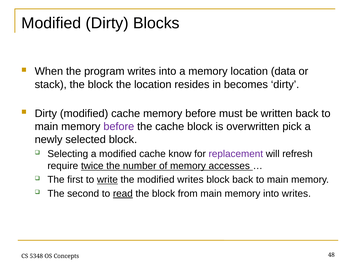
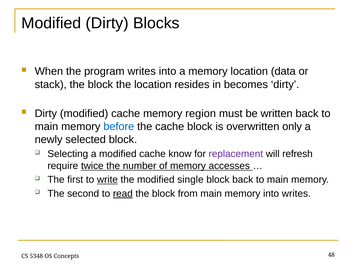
cache memory before: before -> region
before at (119, 127) colour: purple -> blue
pick: pick -> only
modified writes: writes -> single
